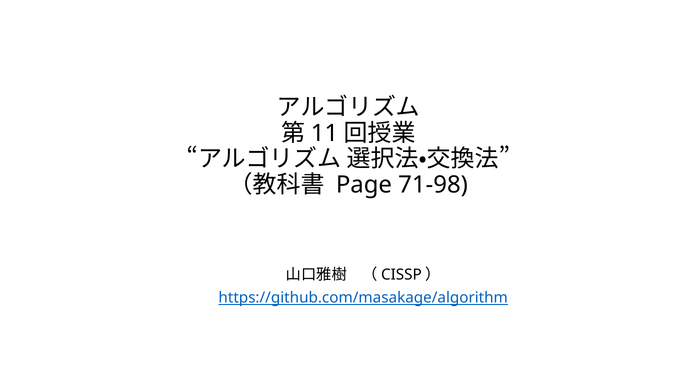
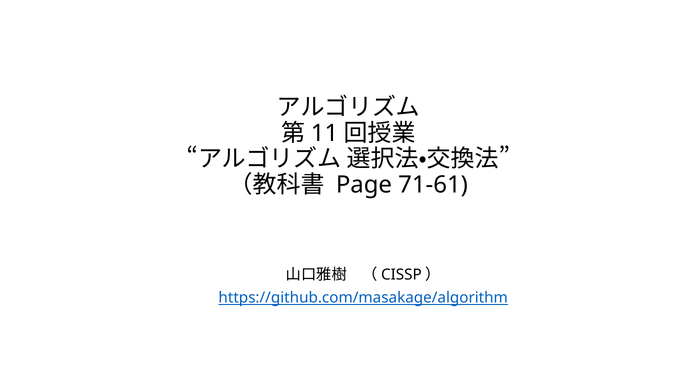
71-98: 71-98 -> 71-61
